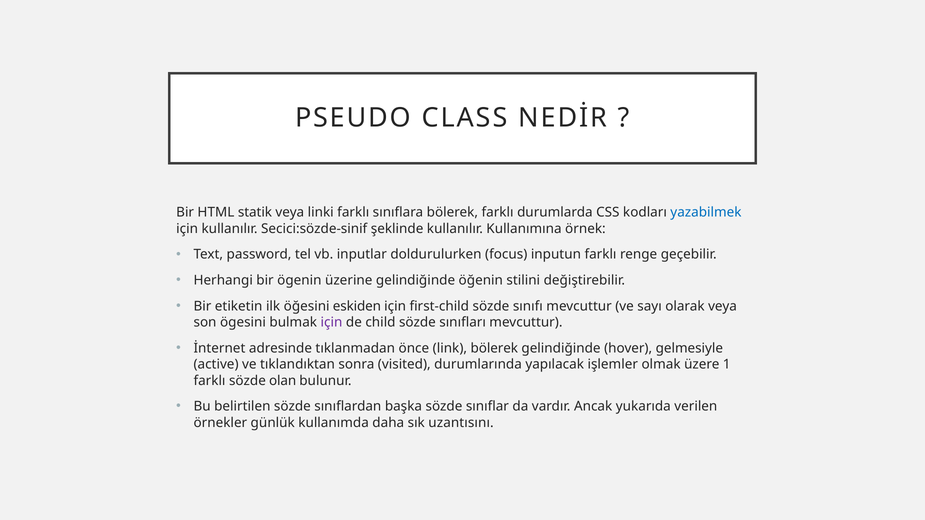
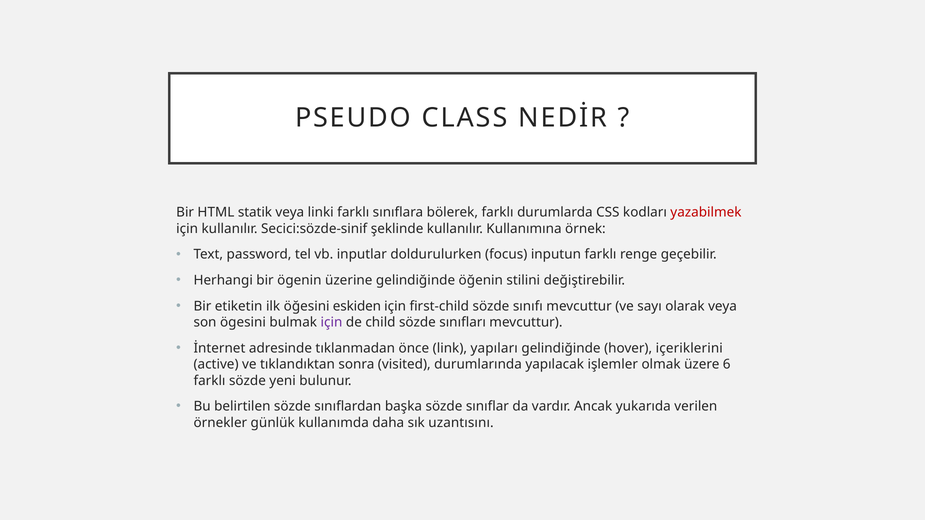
yazabilmek colour: blue -> red
link bölerek: bölerek -> yapıları
gelmesiyle: gelmesiyle -> içeriklerini
1: 1 -> 6
olan: olan -> yeni
